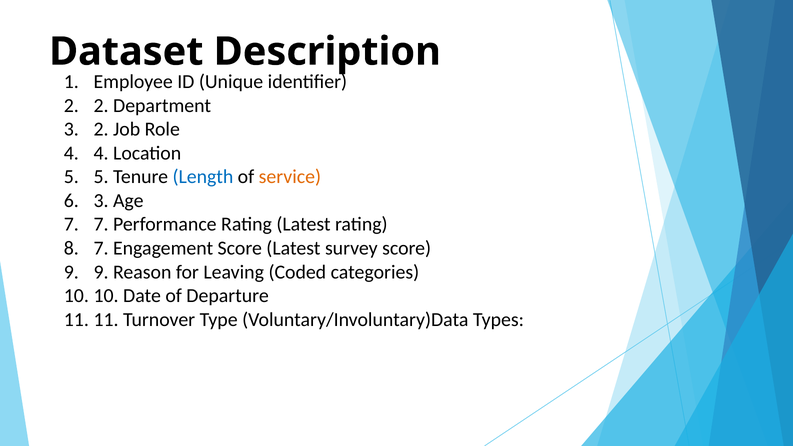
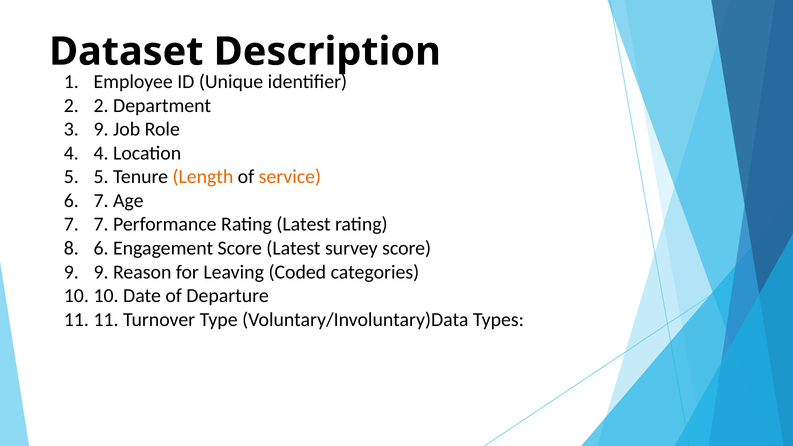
3 2: 2 -> 9
Length colour: blue -> orange
6 3: 3 -> 7
8 7: 7 -> 6
